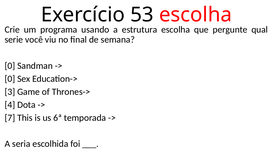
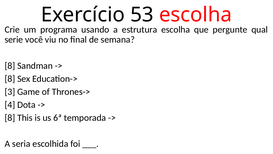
0 at (10, 66): 0 -> 8
0 at (10, 79): 0 -> 8
7 at (10, 117): 7 -> 8
